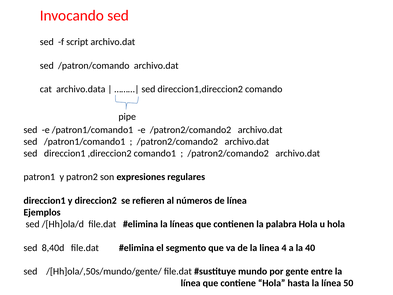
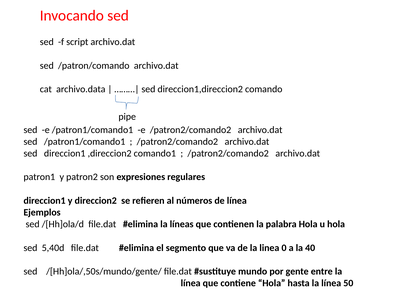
8,40d: 8,40d -> 5,40d
4: 4 -> 0
